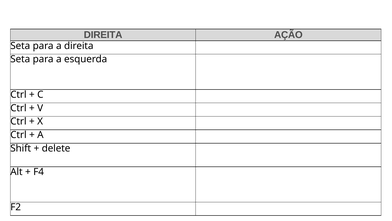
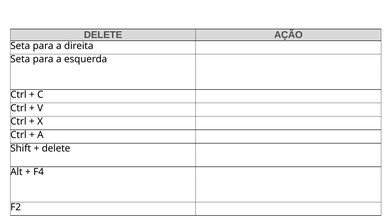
DIREITA at (103, 35): DIREITA -> DELETE
